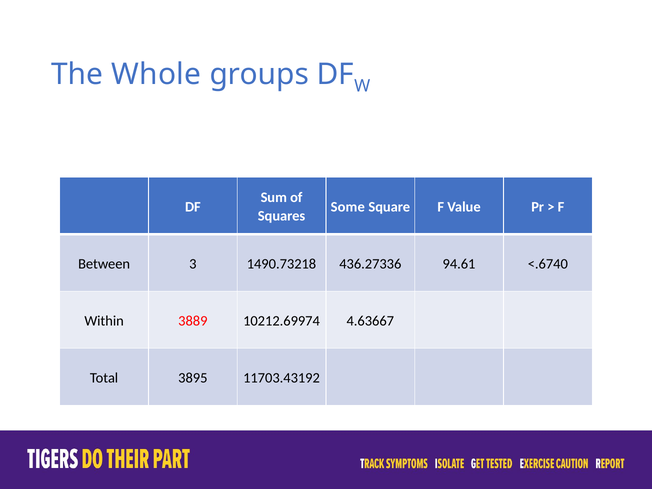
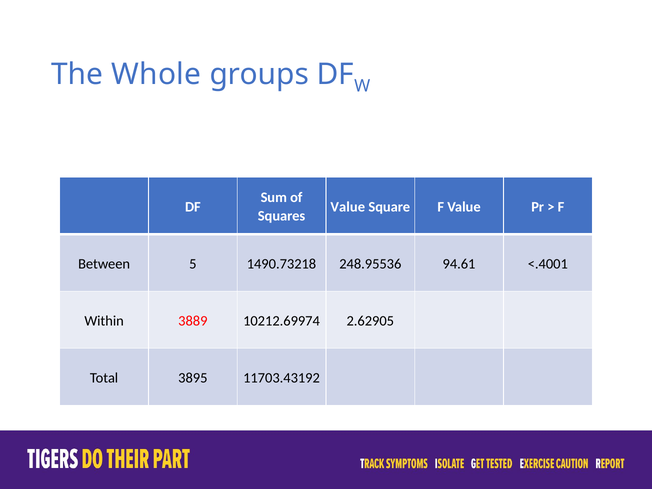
Some at (348, 207): Some -> Value
3: 3 -> 5
436.27336: 436.27336 -> 248.95536
<.6740: <.6740 -> <.4001
4.63667: 4.63667 -> 2.62905
